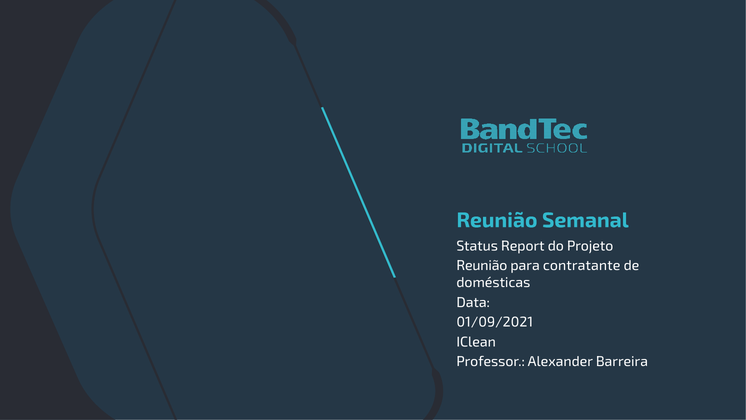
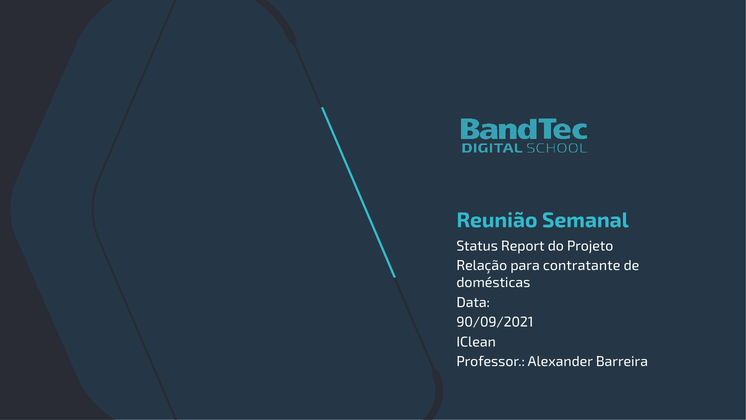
Reunião at (482, 265): Reunião -> Relação
01/09/2021: 01/09/2021 -> 90/09/2021
